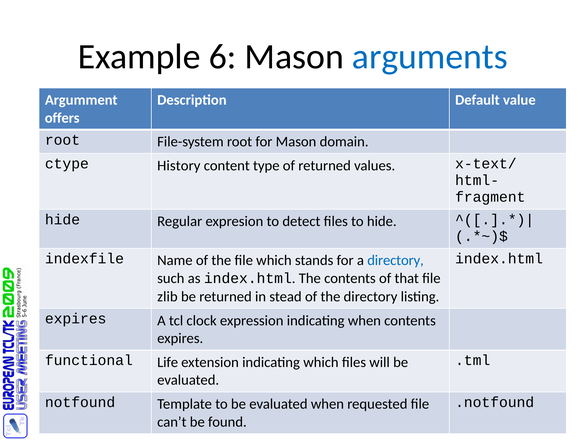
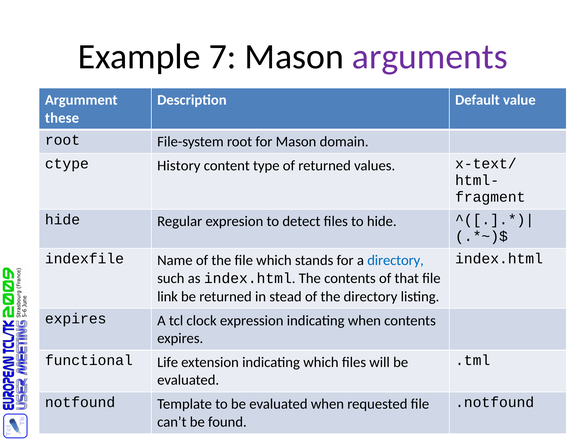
6: 6 -> 7
arguments colour: blue -> purple
offers: offers -> these
zlib: zlib -> link
